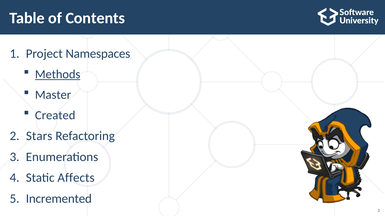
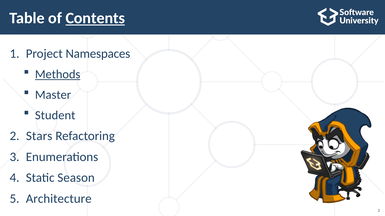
Contents underline: none -> present
Created: Created -> Student
Affects: Affects -> Season
Incremented: Incremented -> Architecture
